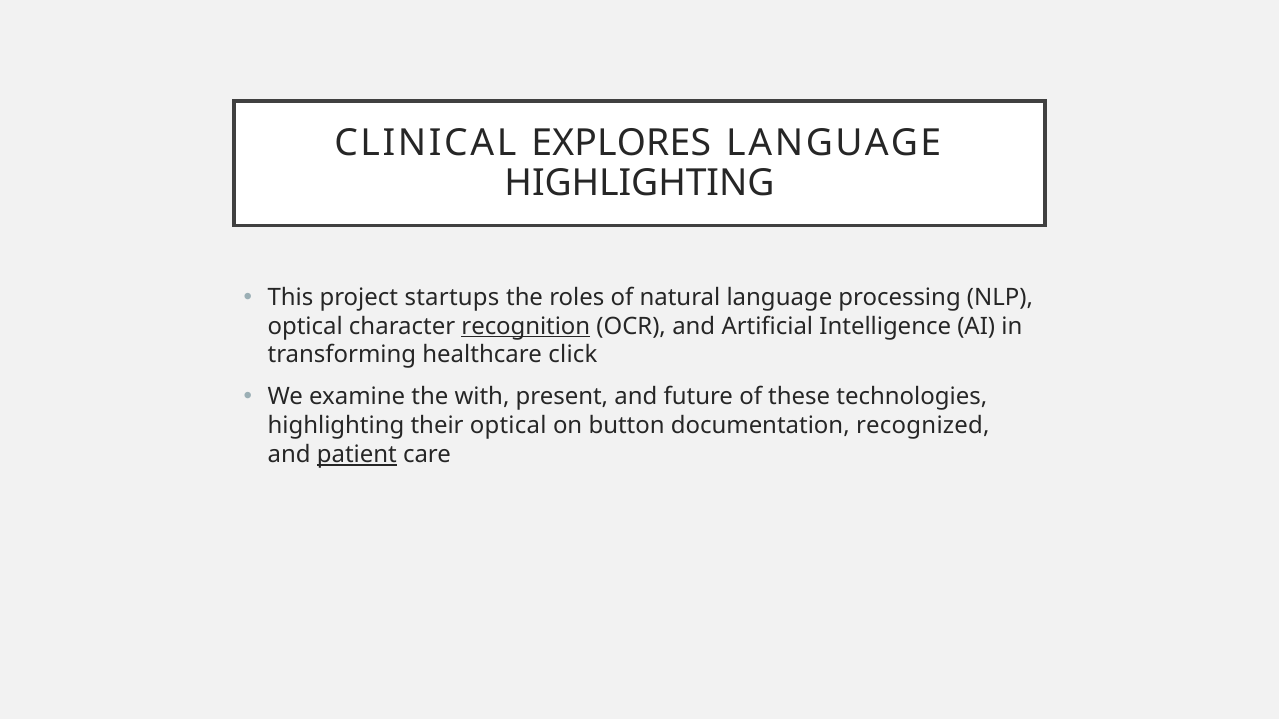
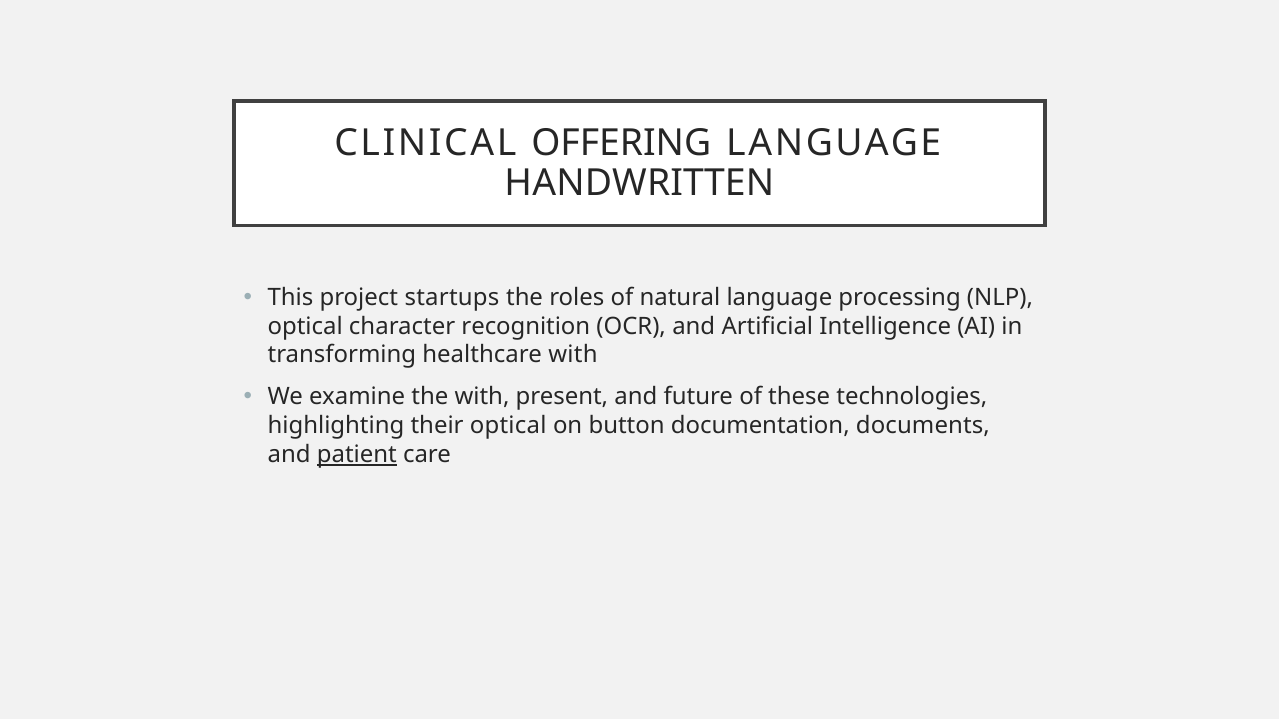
EXPLORES: EXPLORES -> OFFERING
HIGHLIGHTING at (639, 183): HIGHLIGHTING -> HANDWRITTEN
recognition underline: present -> none
healthcare click: click -> with
recognized: recognized -> documents
